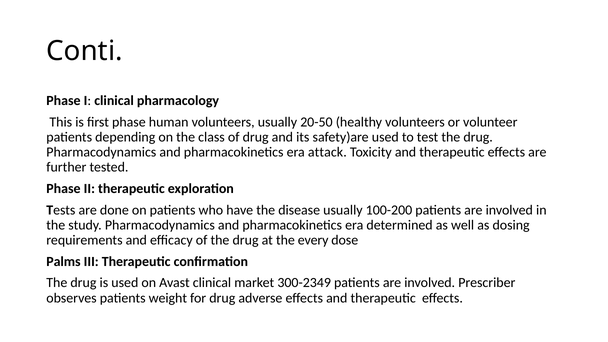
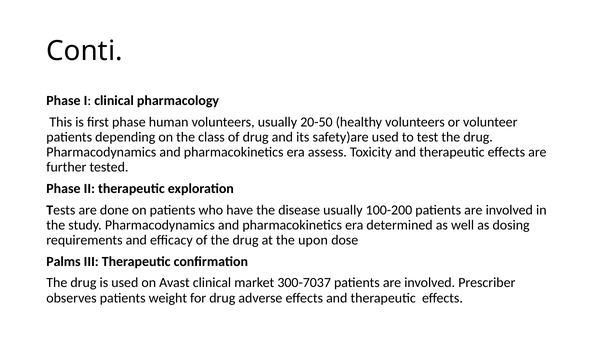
attack: attack -> assess
every: every -> upon
300-2349: 300-2349 -> 300-7037
